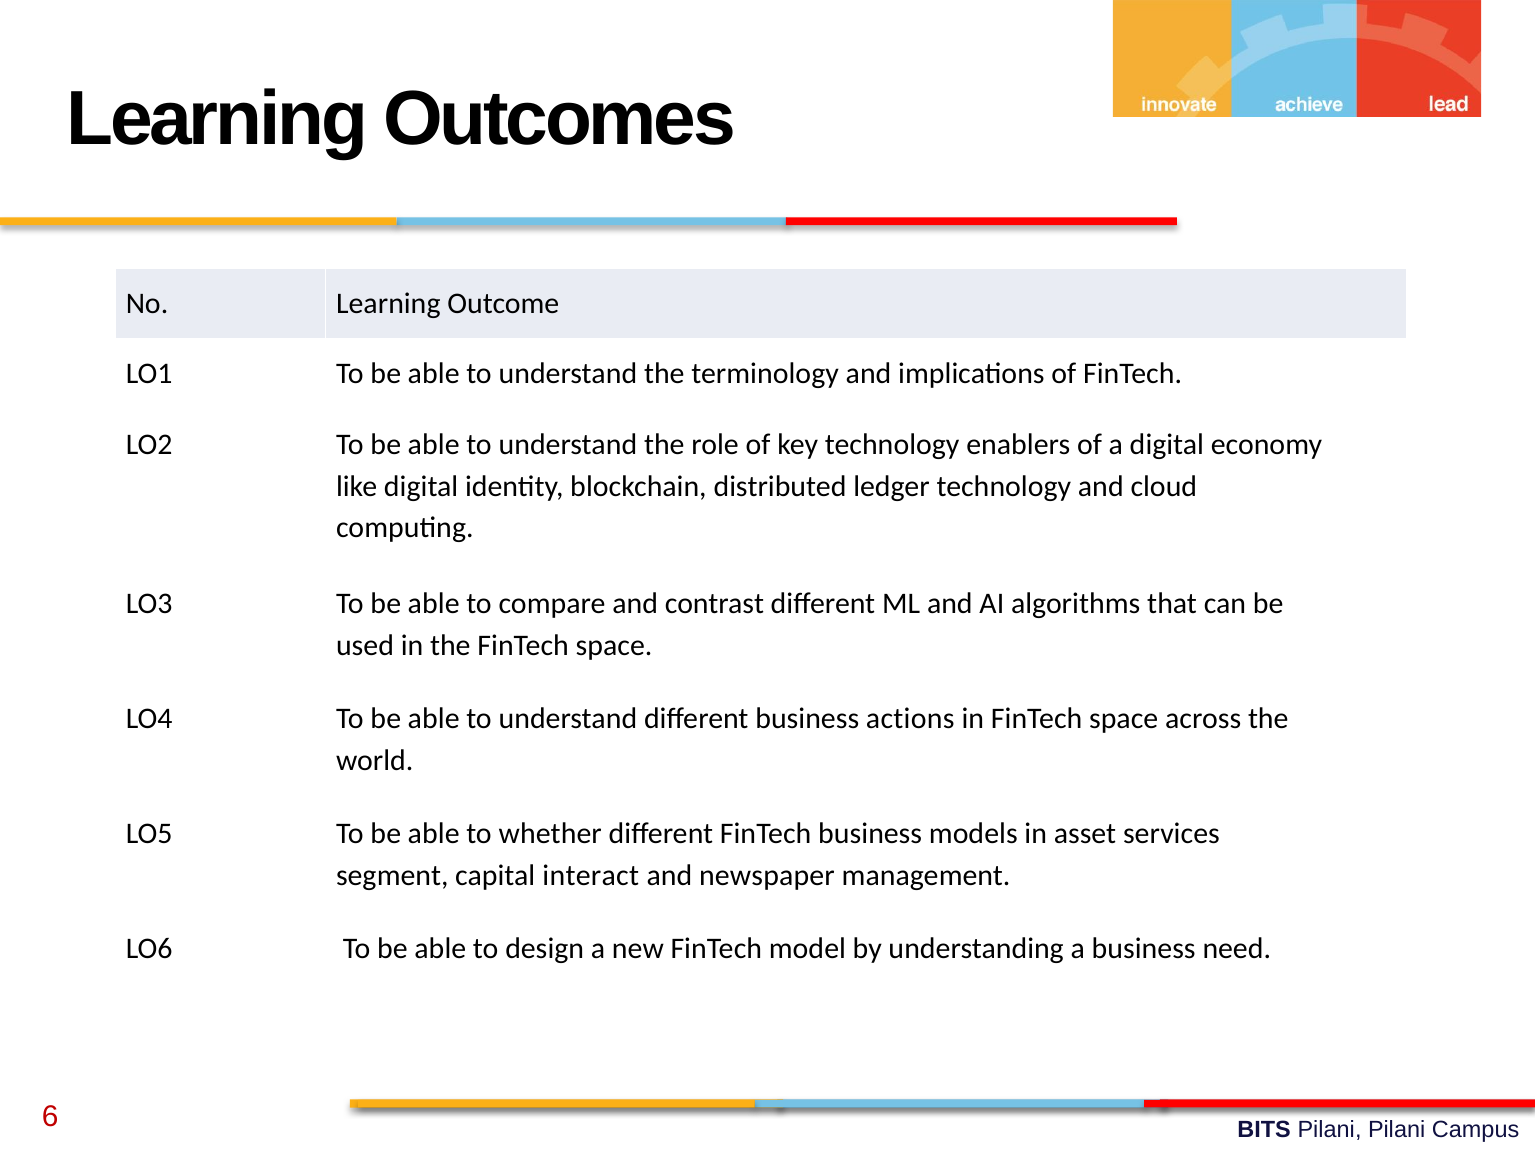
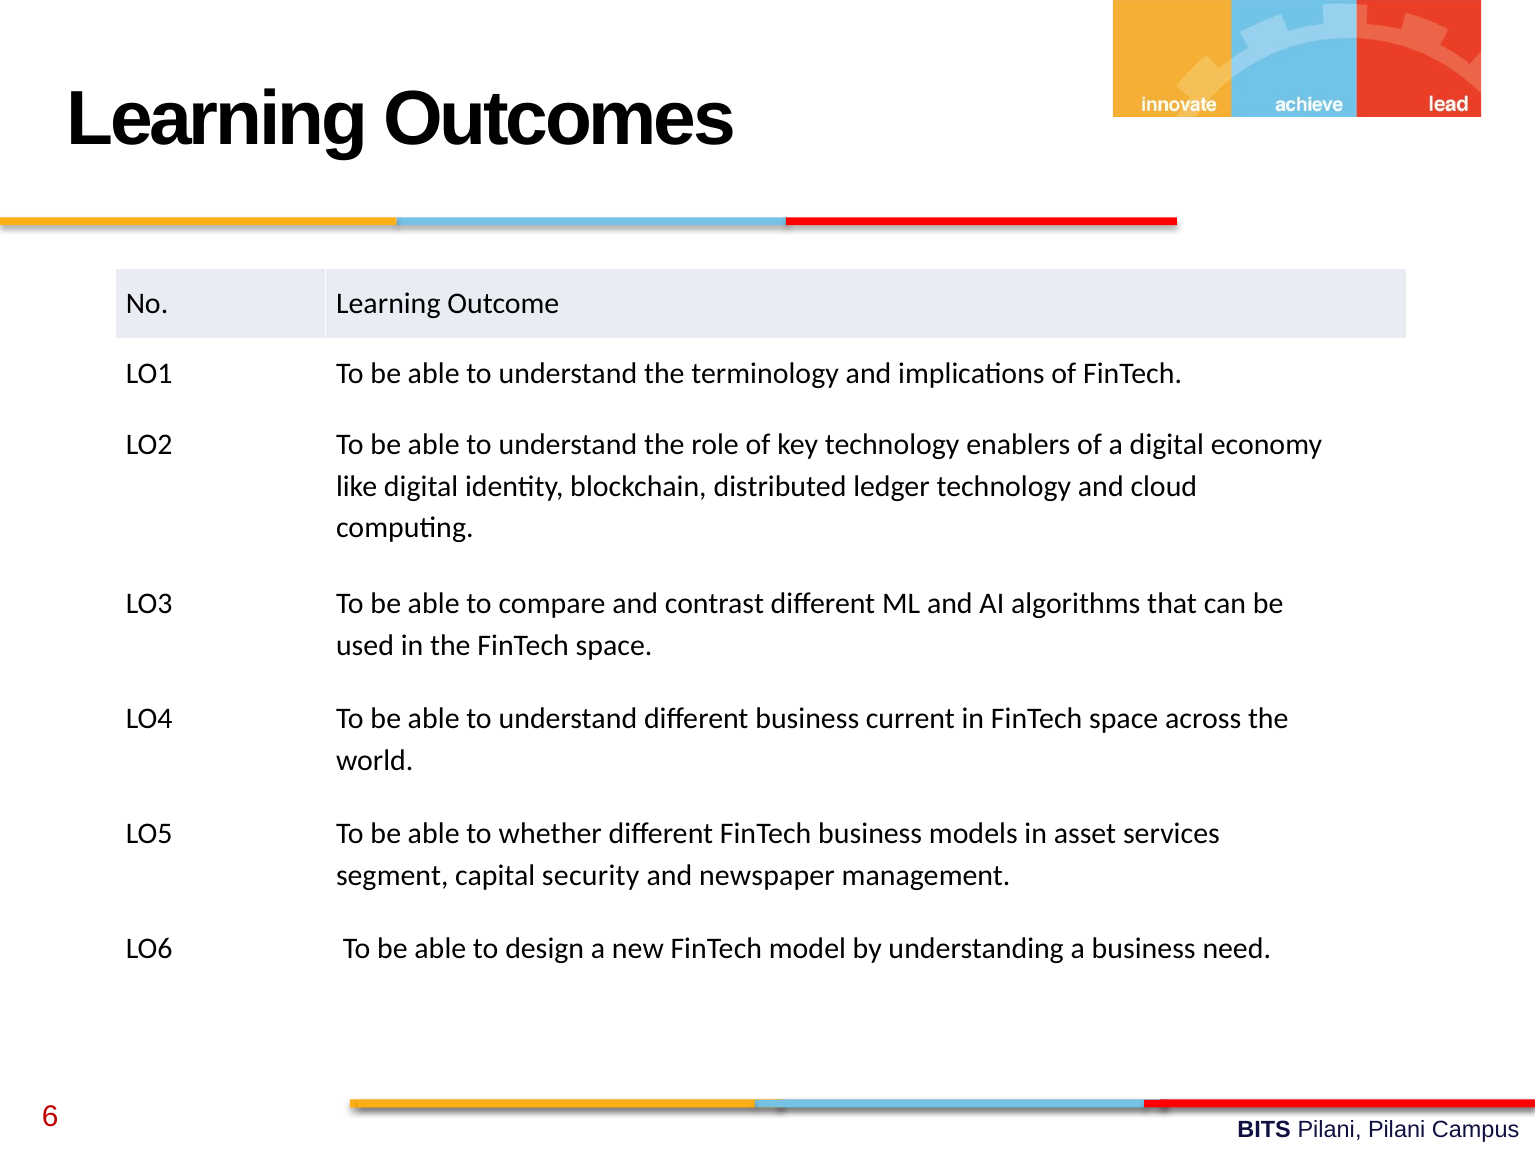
actions: actions -> current
interact: interact -> security
